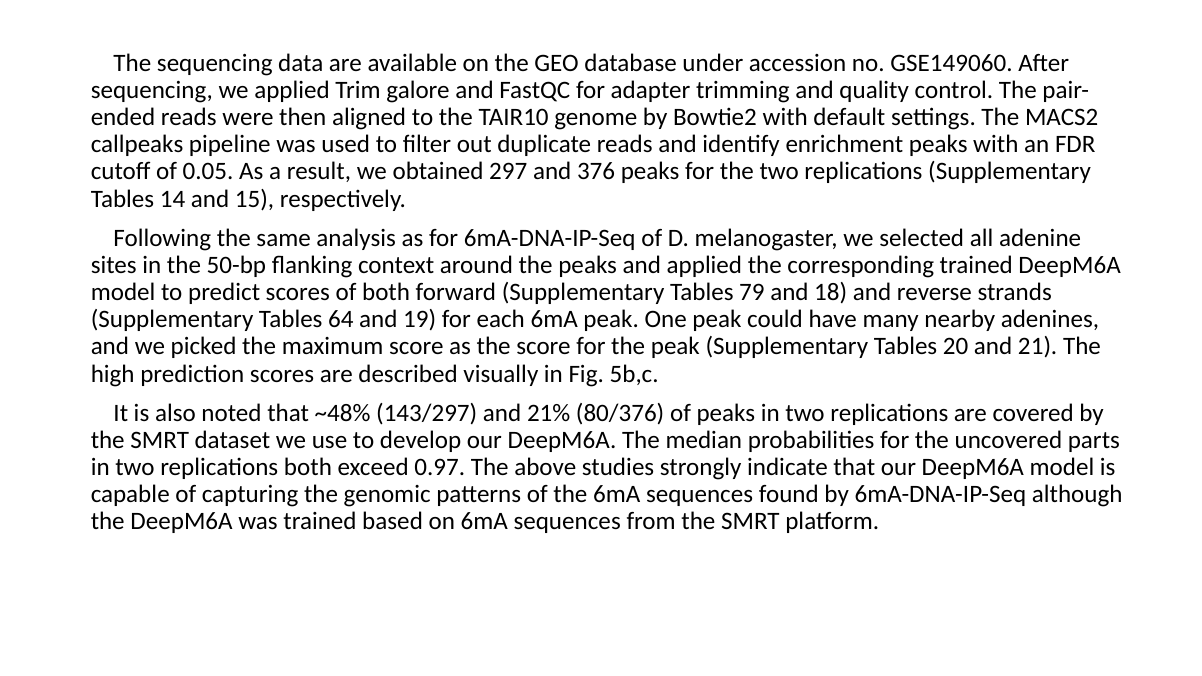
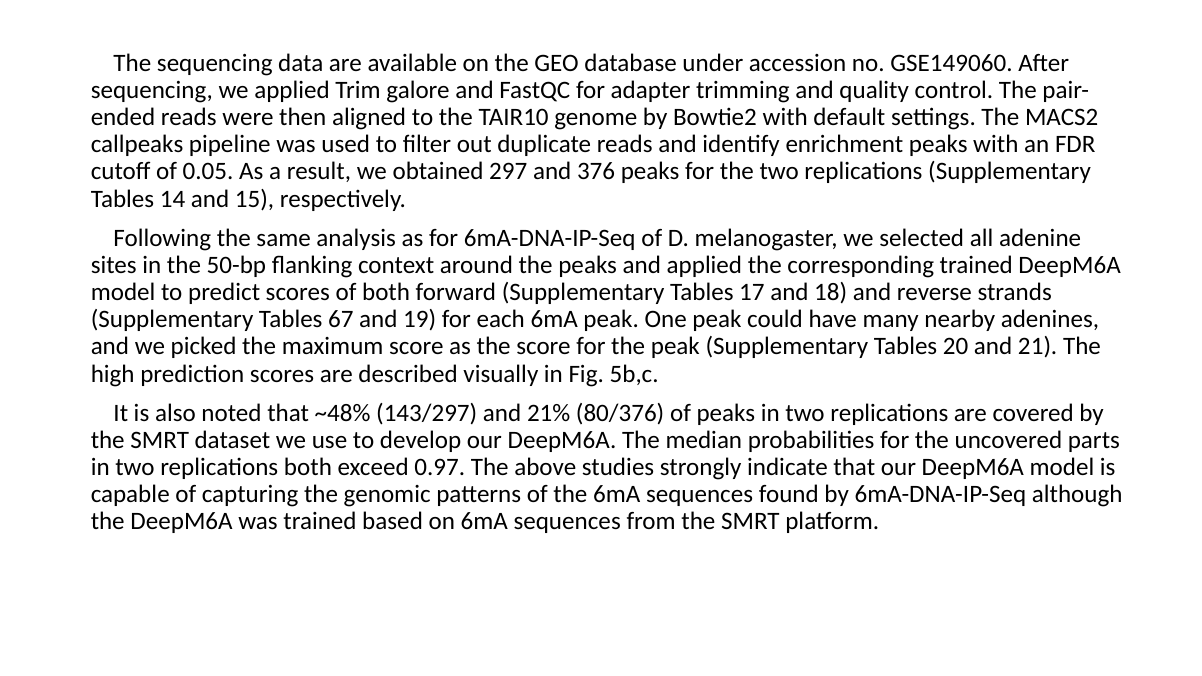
79: 79 -> 17
64: 64 -> 67
